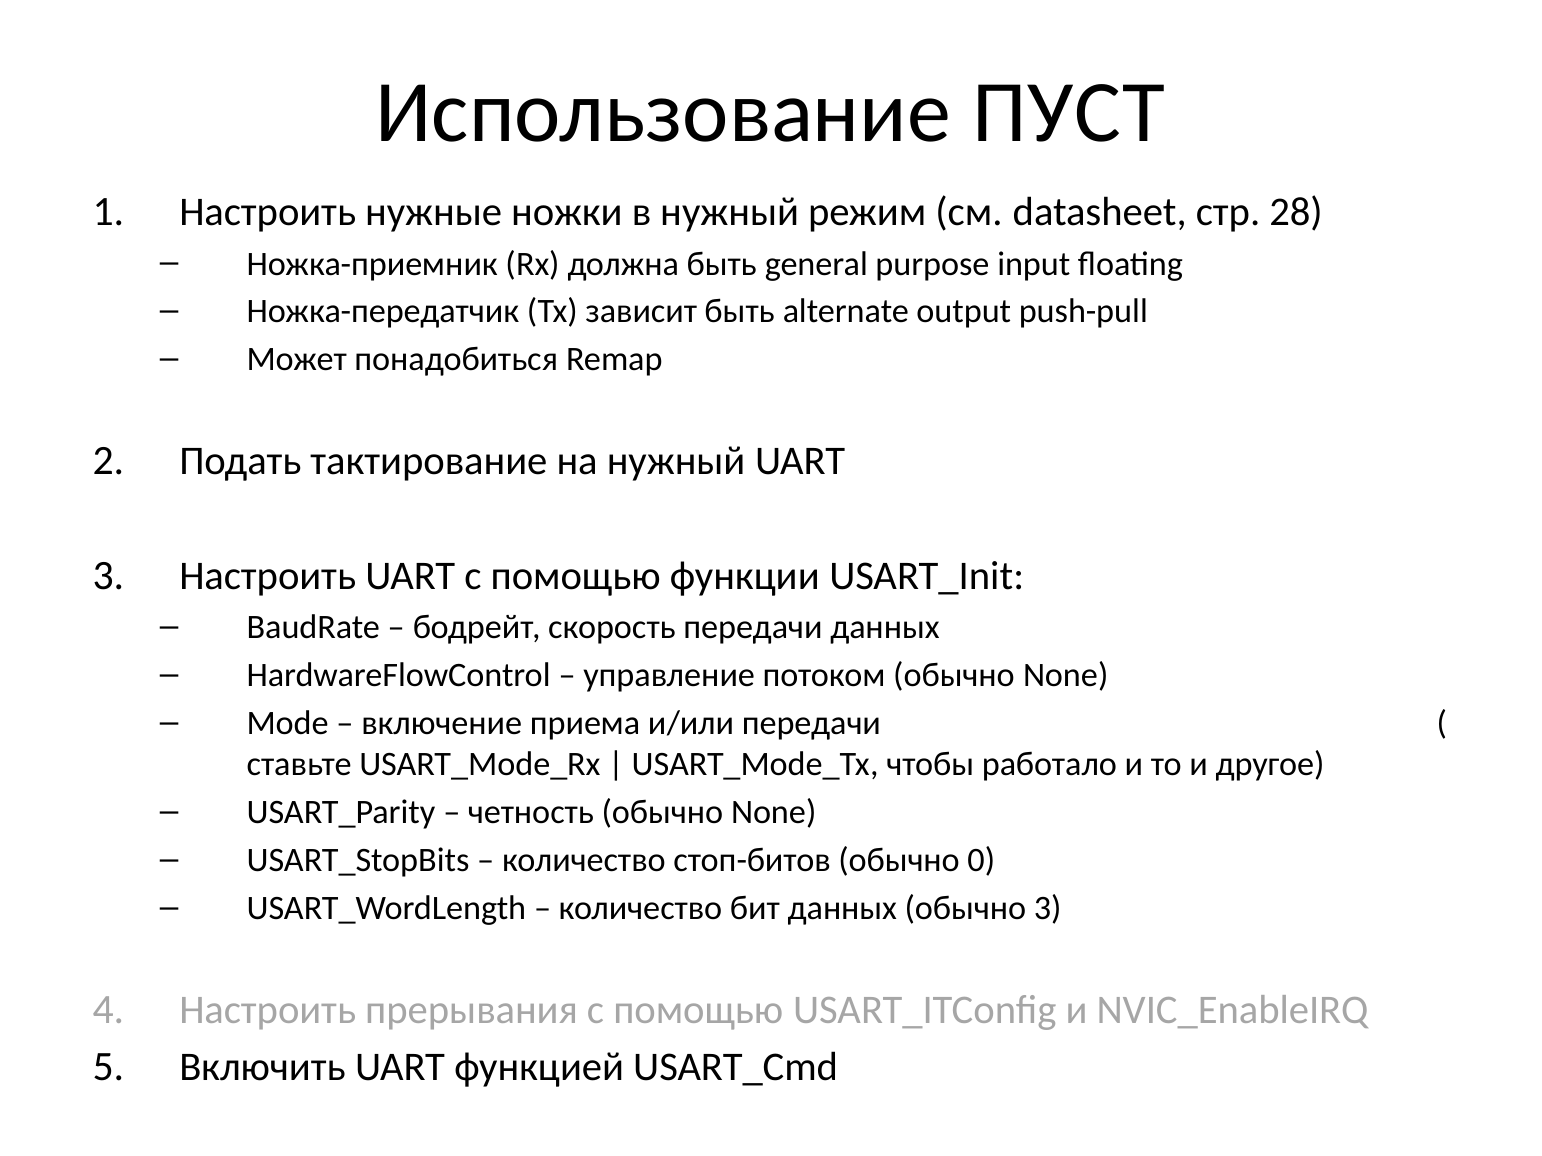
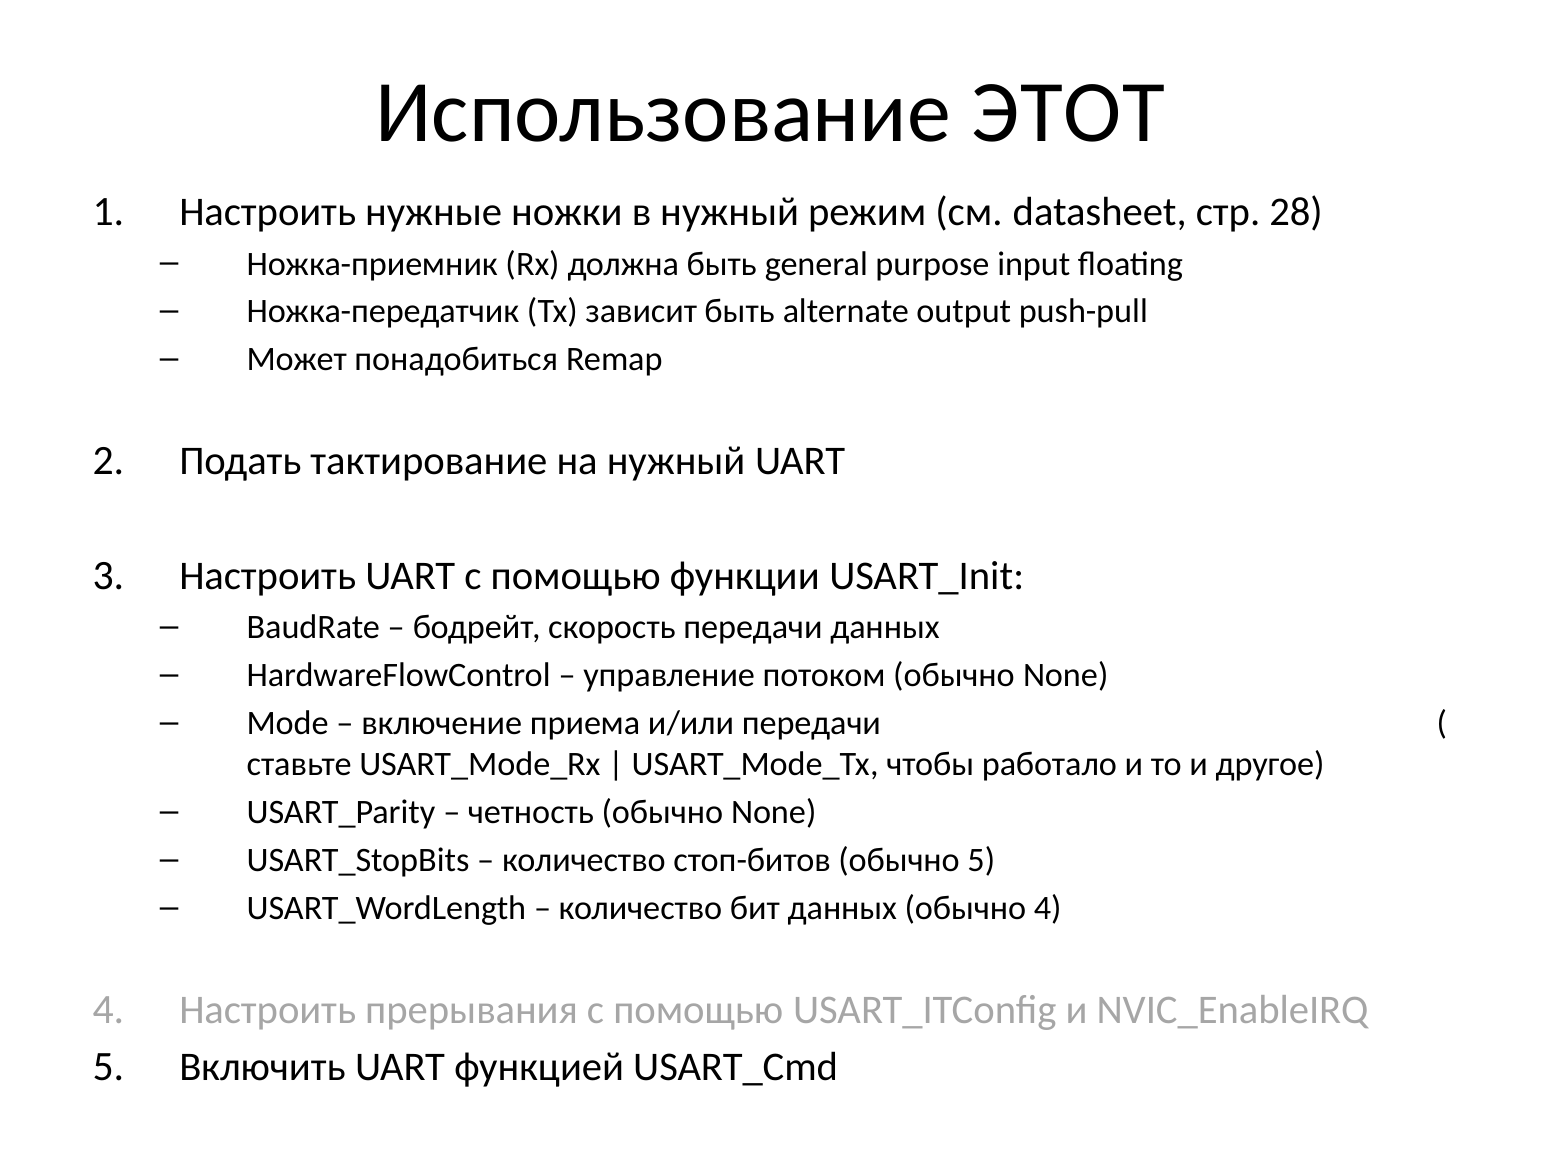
ПУСТ: ПУСТ -> ЭТОТ
обычно 0: 0 -> 5
обычно 3: 3 -> 4
